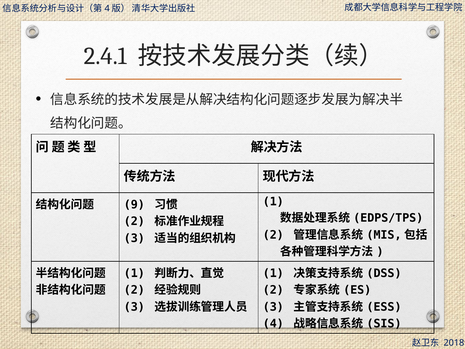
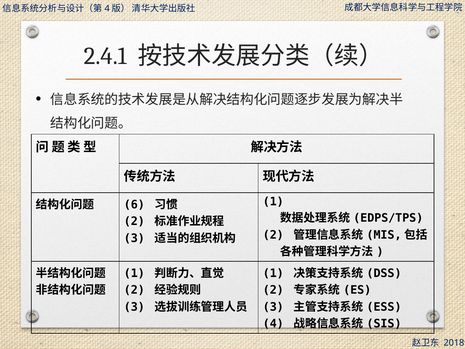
9: 9 -> 6
